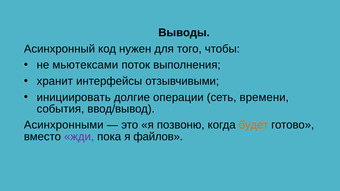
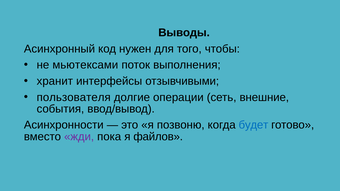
инициировать: инициировать -> пользователя
времени: времени -> внешние
Асинхронными: Асинхронными -> Асинхронности
будет colour: orange -> blue
